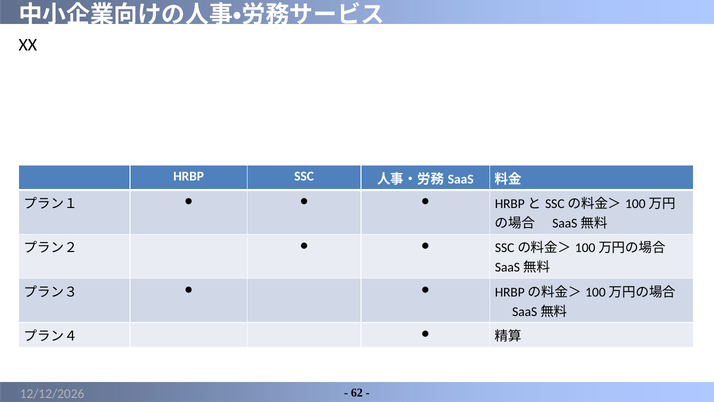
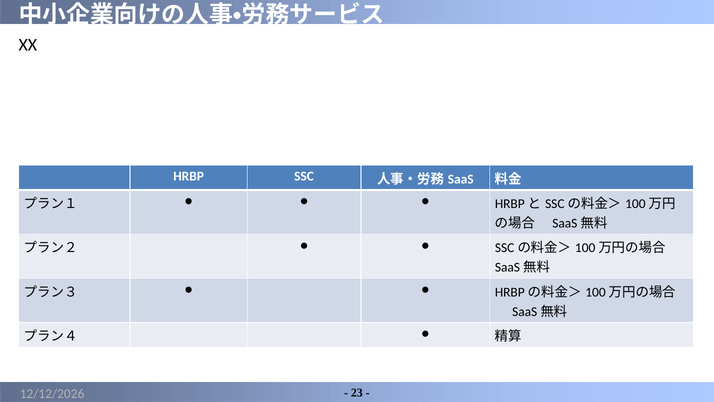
62: 62 -> 23
